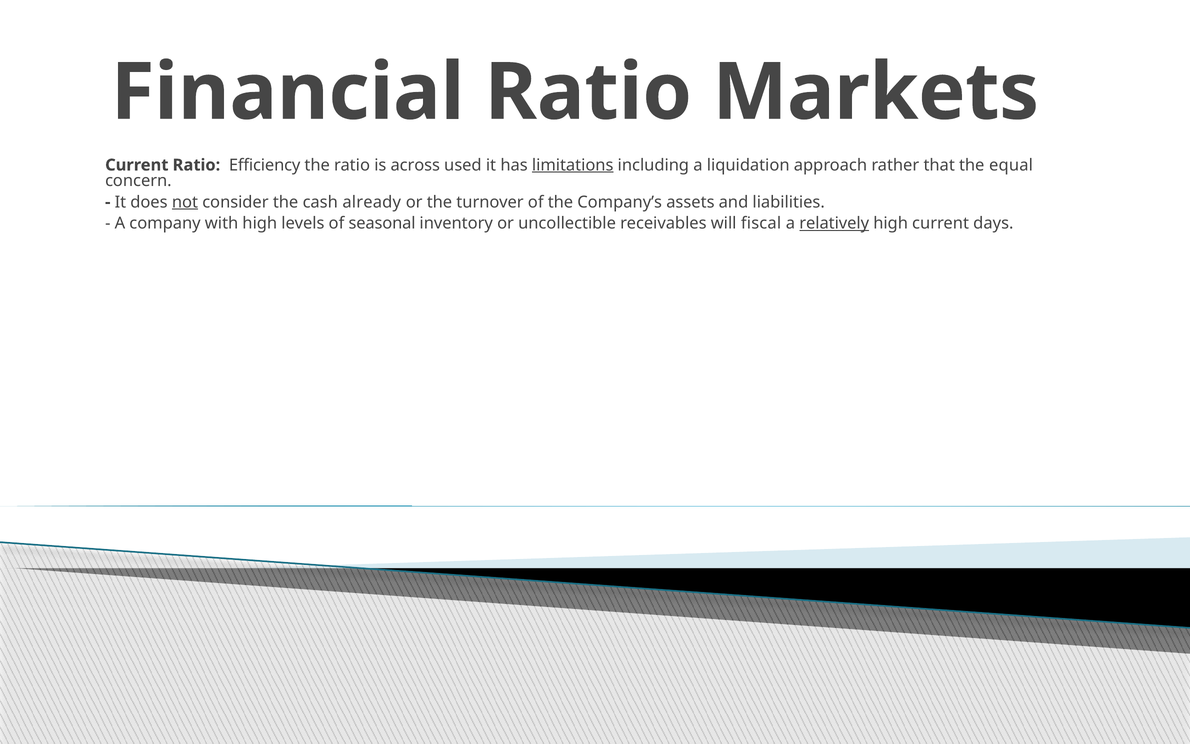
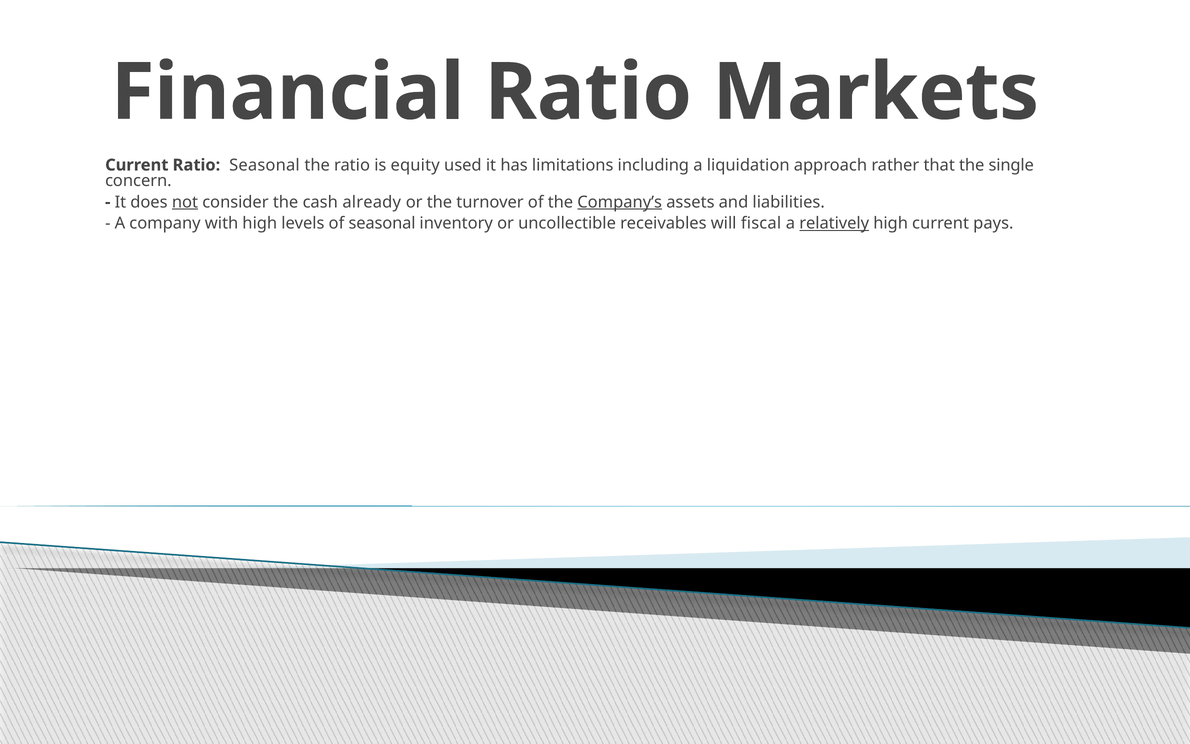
Ratio Efficiency: Efficiency -> Seasonal
across: across -> equity
limitations underline: present -> none
equal: equal -> single
Company’s underline: none -> present
days: days -> pays
